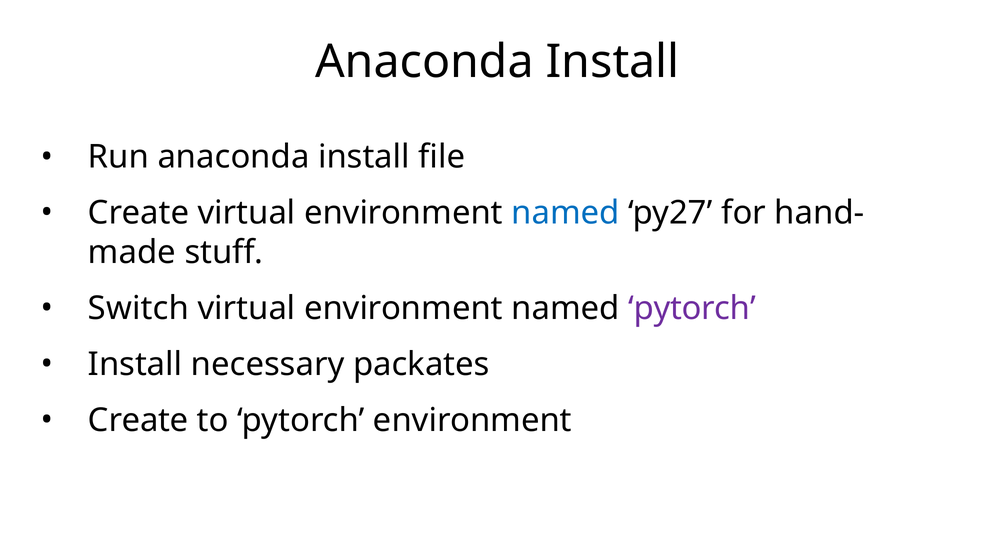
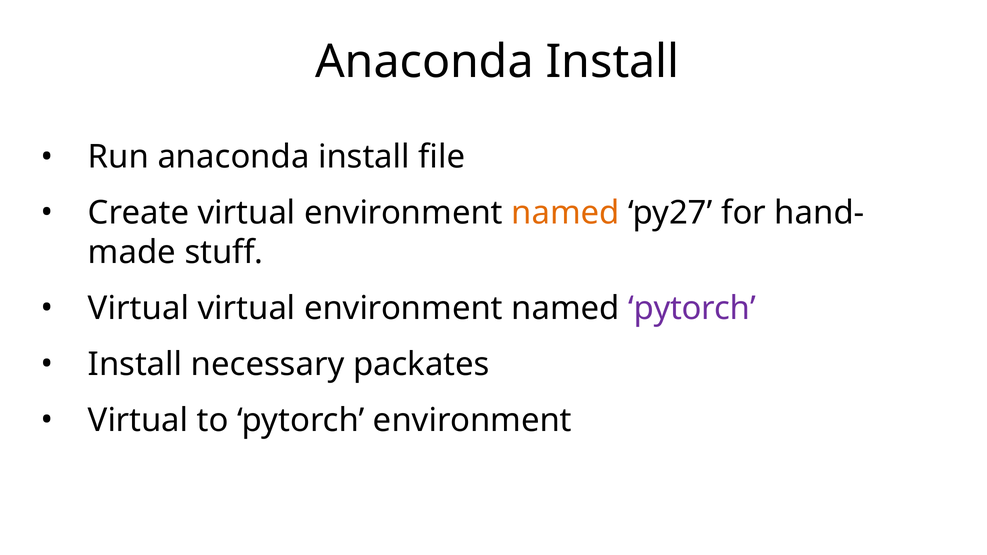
named at (565, 213) colour: blue -> orange
Switch at (139, 308): Switch -> Virtual
Create at (138, 420): Create -> Virtual
